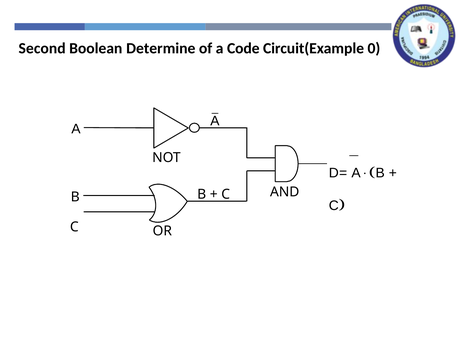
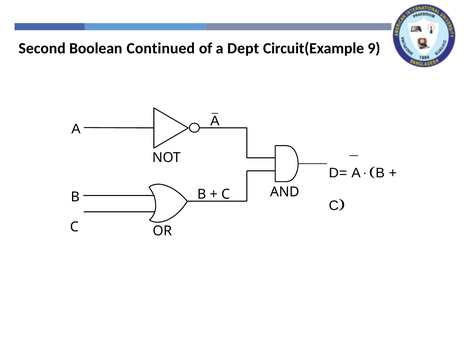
Determine: Determine -> Continued
Code: Code -> Dept
0: 0 -> 9
